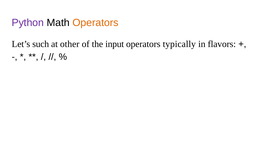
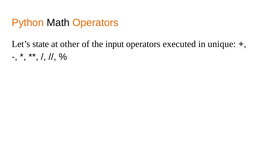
Python colour: purple -> orange
such: such -> state
typically: typically -> executed
flavors: flavors -> unique
